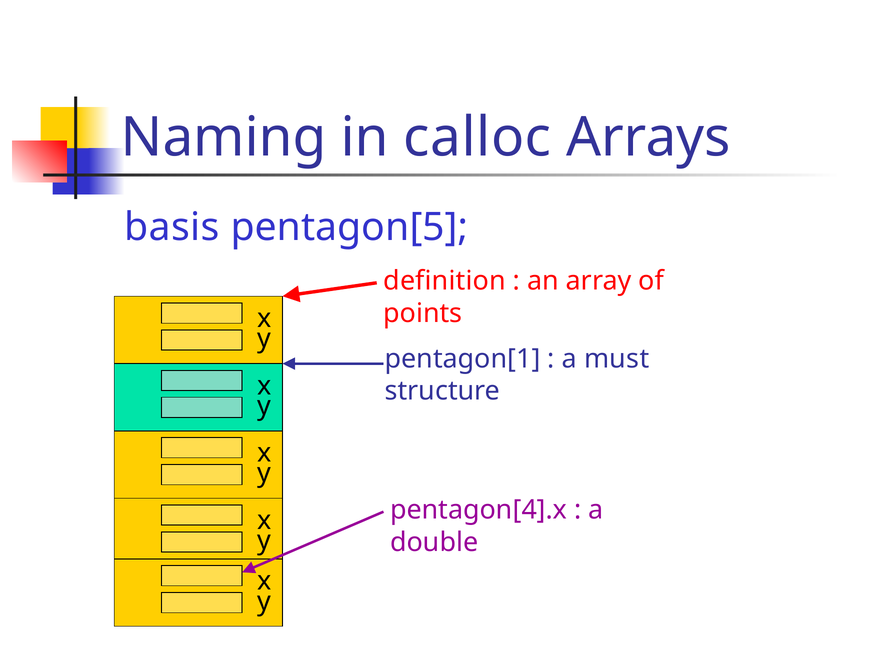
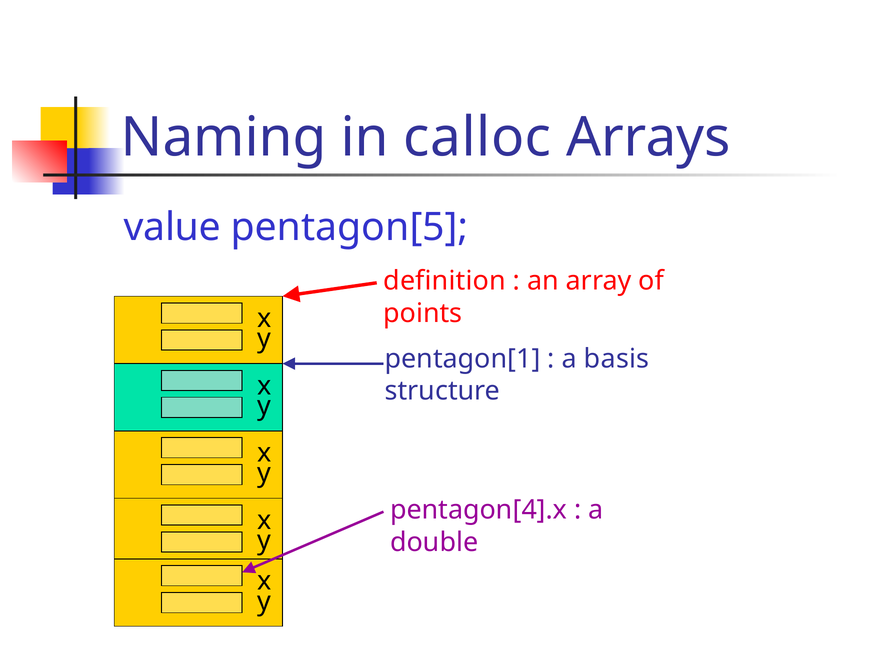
basis: basis -> value
must: must -> basis
